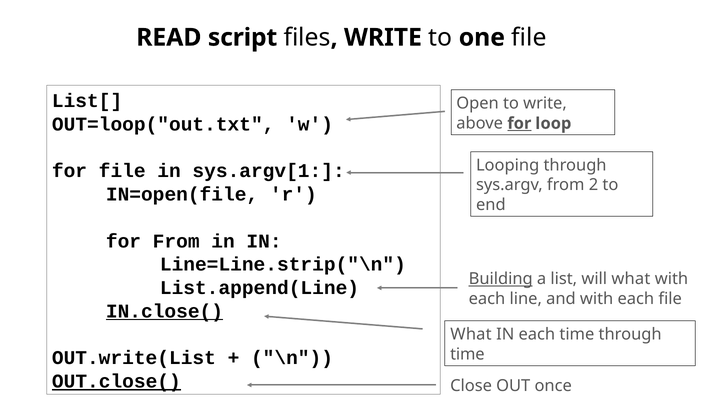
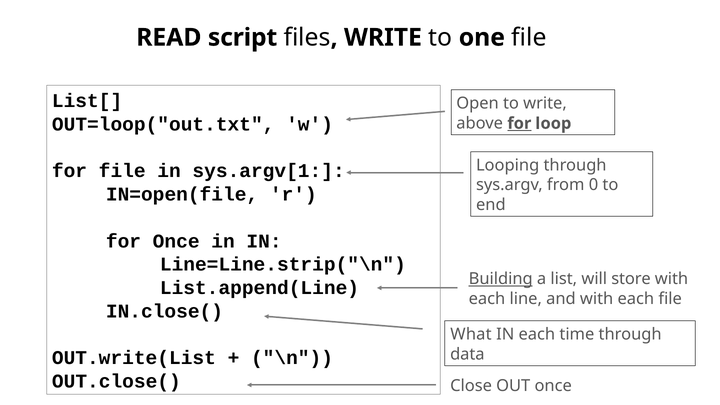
2: 2 -> 0
for From: From -> Once
will what: what -> store
IN.close( underline: present -> none
time at (467, 354): time -> data
OUT.close( underline: present -> none
